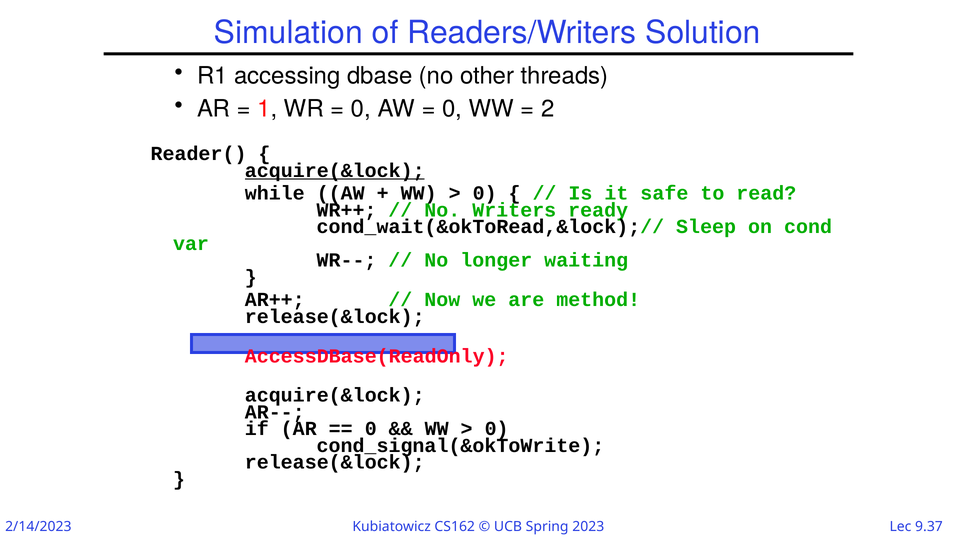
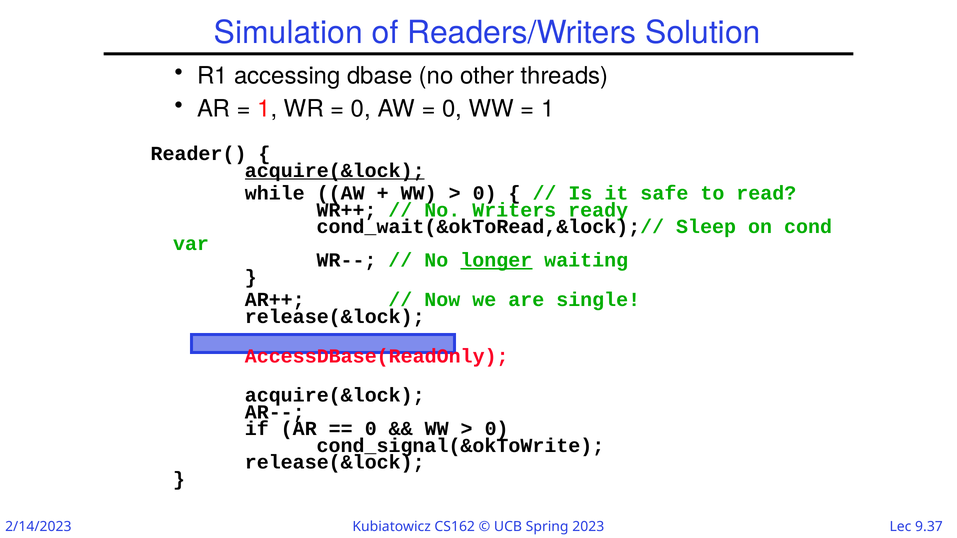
2 at (548, 109): 2 -> 1
longer underline: none -> present
method: method -> single
